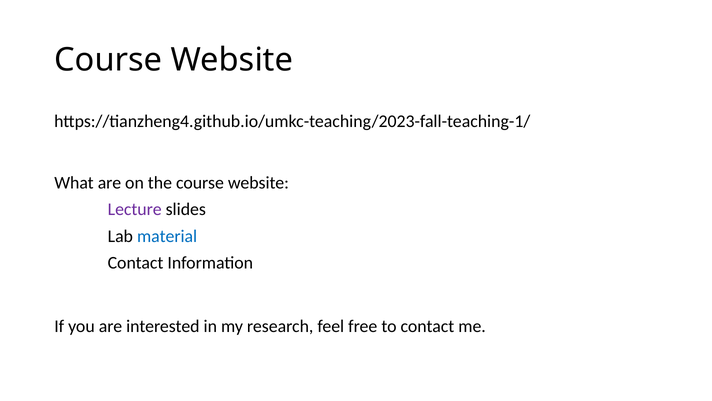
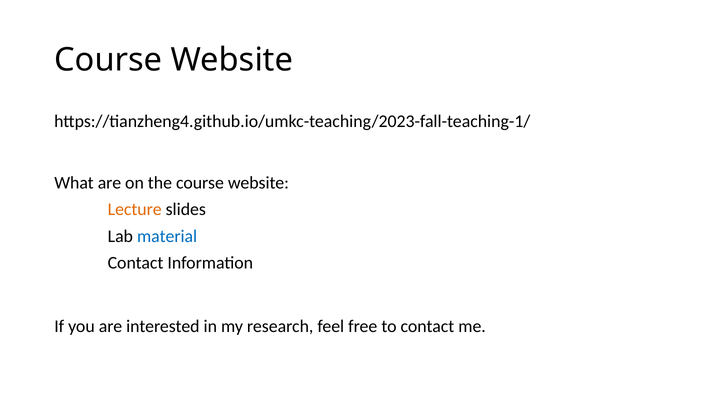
Lecture colour: purple -> orange
